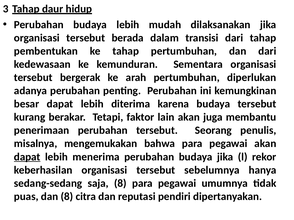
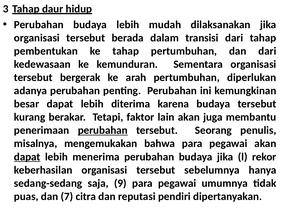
perubahan at (103, 131) underline: none -> present
saja 8: 8 -> 9
dan 8: 8 -> 7
